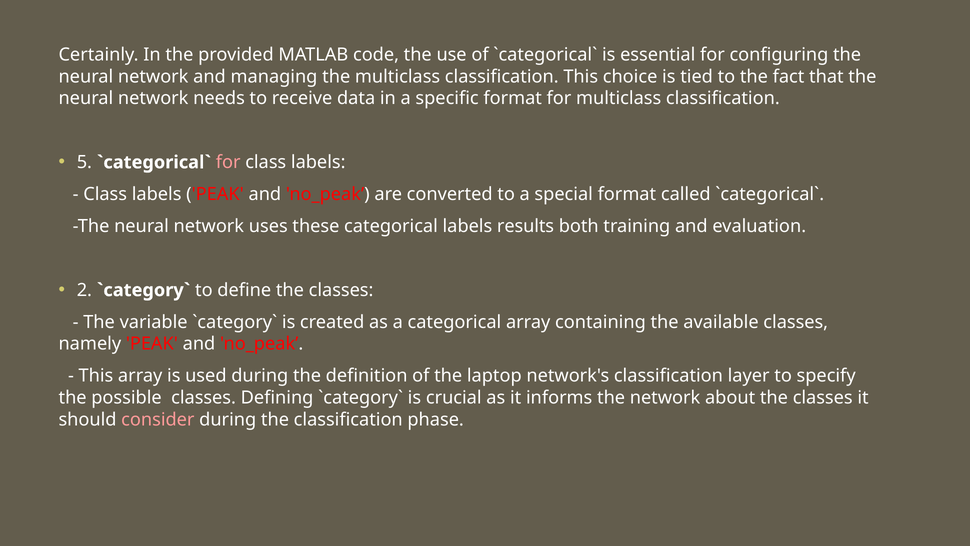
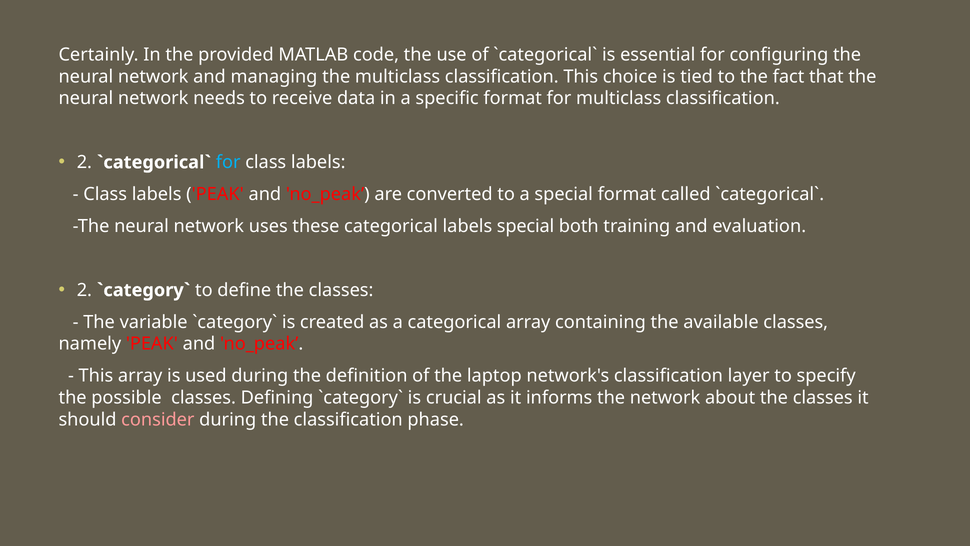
5 at (84, 162): 5 -> 2
for at (228, 162) colour: pink -> light blue
labels results: results -> special
